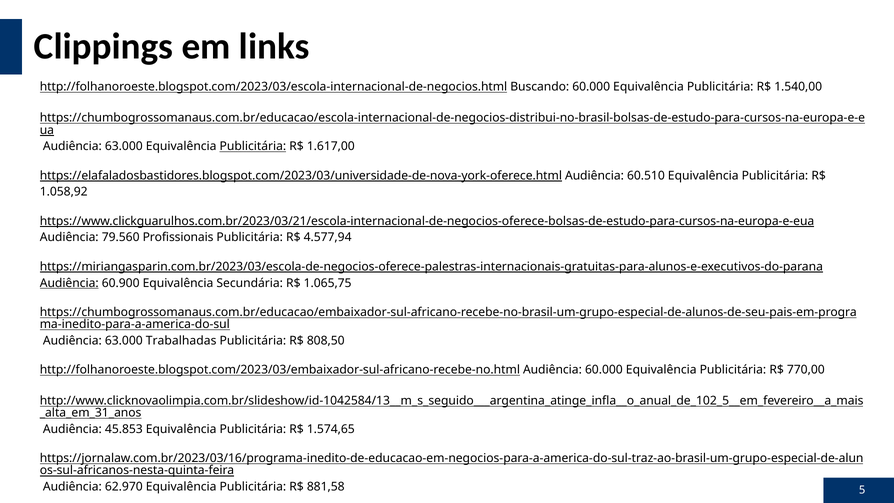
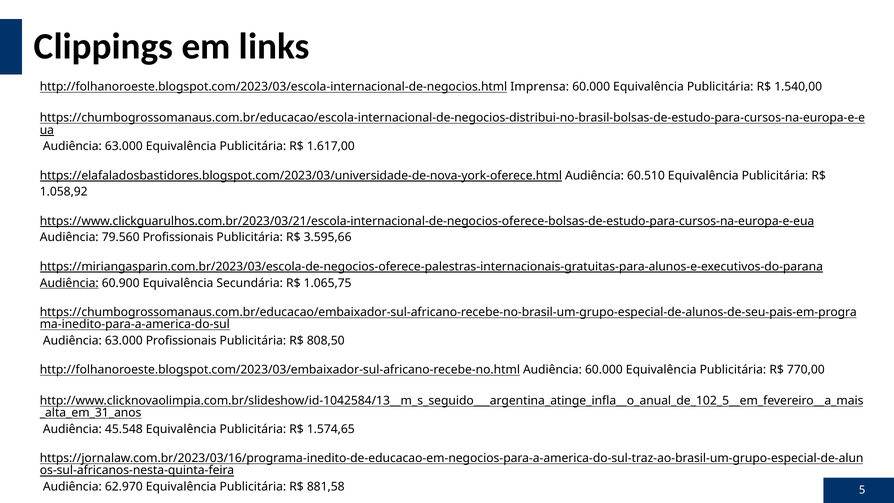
Buscando: Buscando -> Imprensa
Publicitária at (253, 146) underline: present -> none
4.577,94: 4.577,94 -> 3.595,66
63.000 Trabalhadas: Trabalhadas -> Profissionais
45.853: 45.853 -> 45.548
